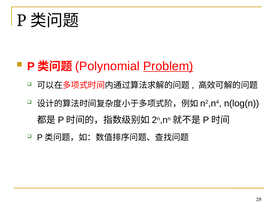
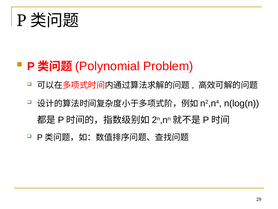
Problem underline: present -> none
